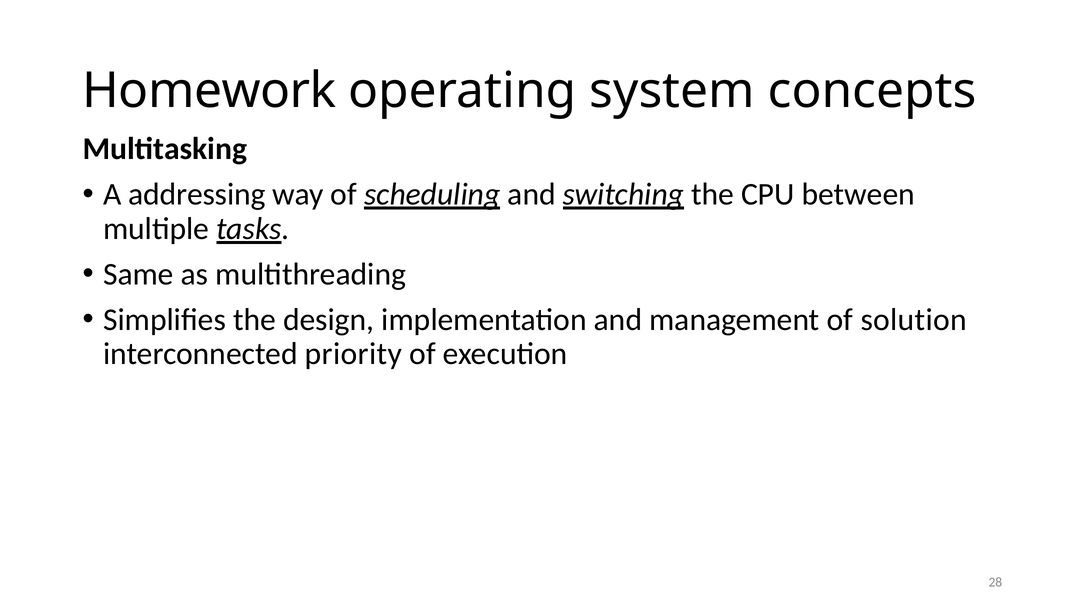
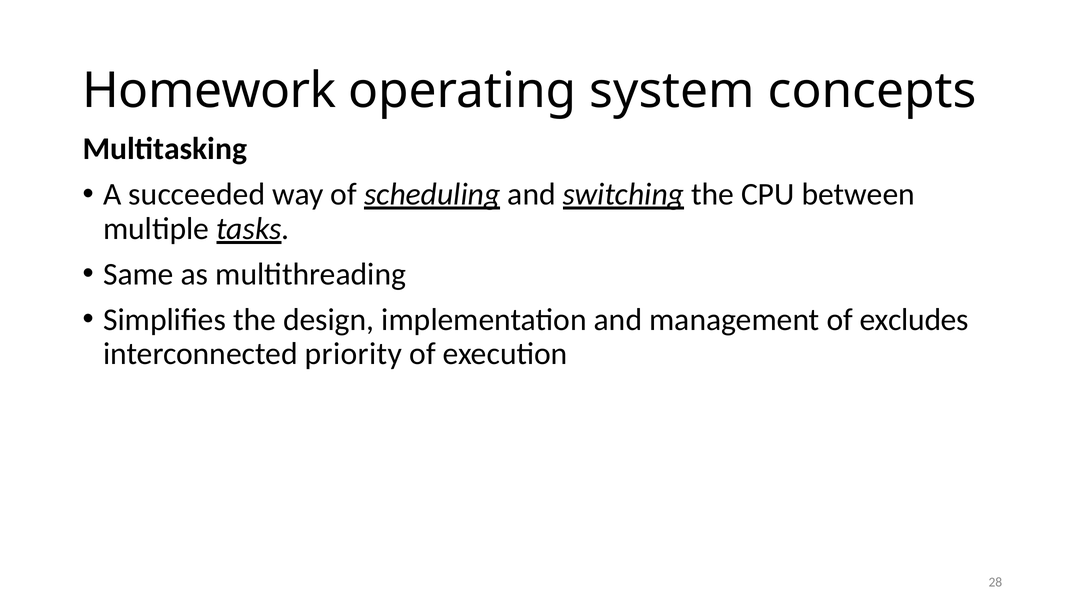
addressing: addressing -> succeeded
solution: solution -> excludes
